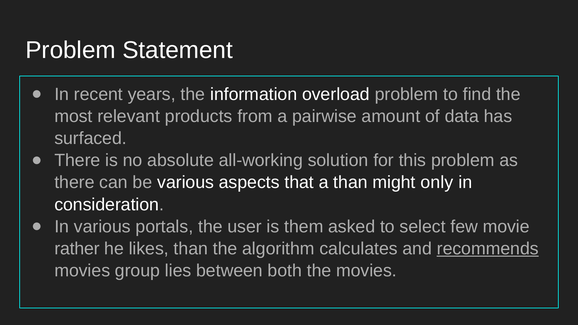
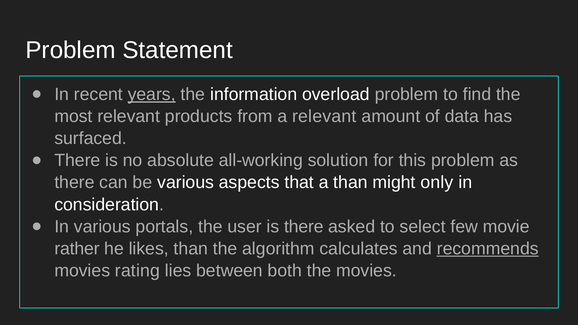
years underline: none -> present
a pairwise: pairwise -> relevant
is them: them -> there
group: group -> rating
